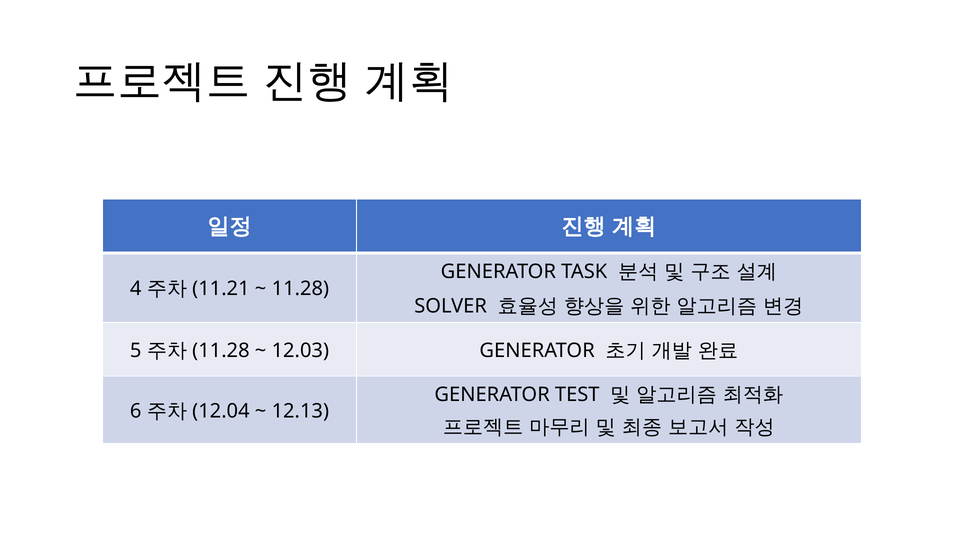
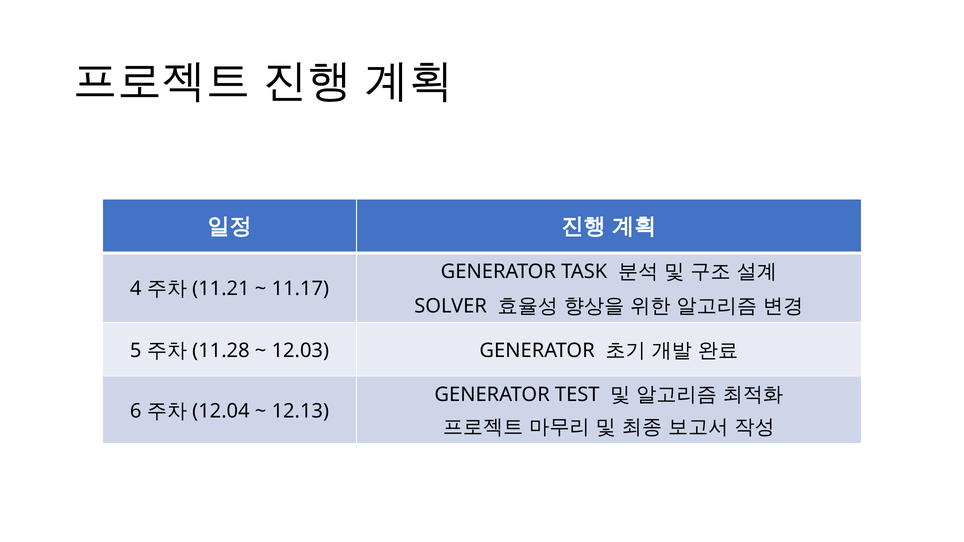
11.28 at (300, 289): 11.28 -> 11.17
